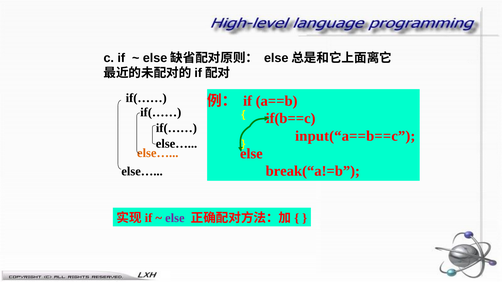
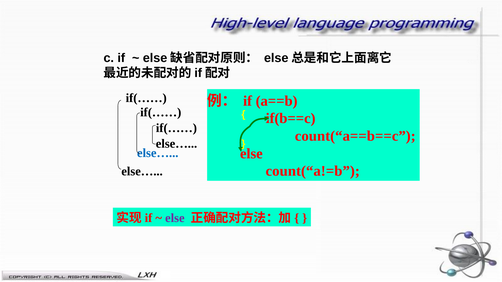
input(“a==b==c: input(“a==b==c -> count(“a==b==c
else… at (158, 153) colour: orange -> blue
break(“a!=b: break(“a!=b -> count(“a!=b
